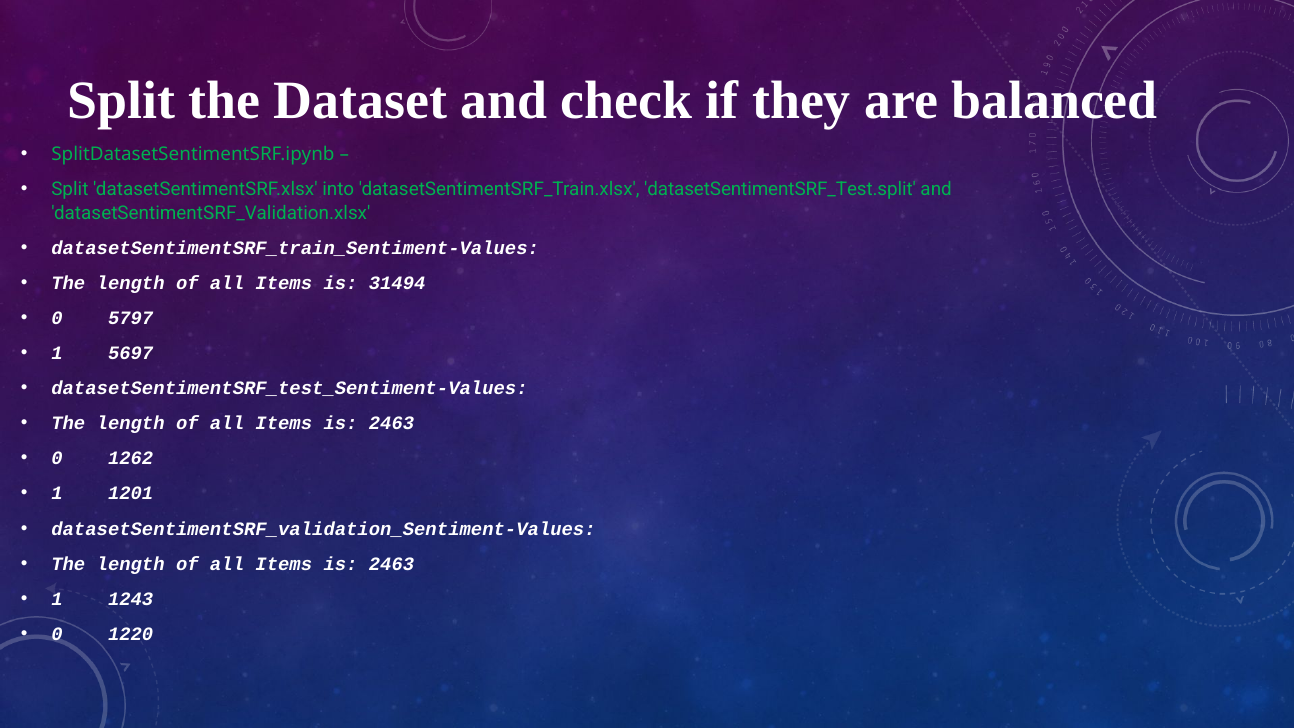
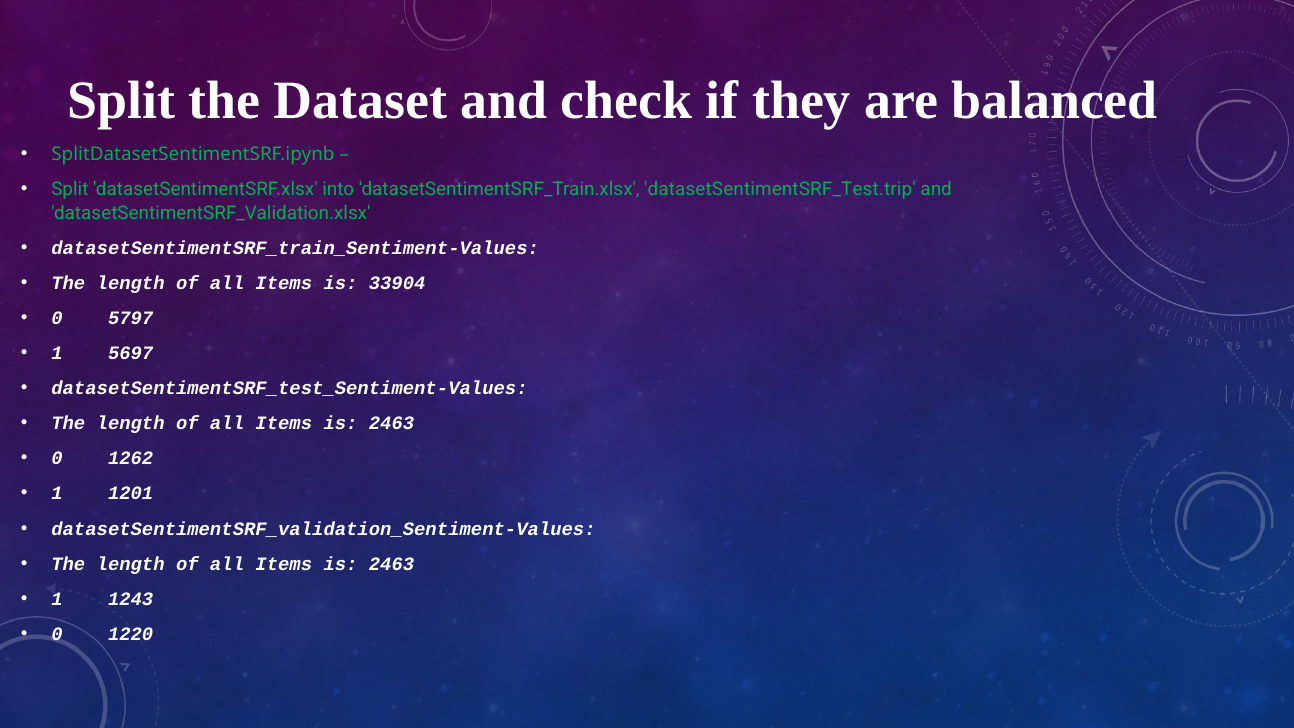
datasetSentimentSRF_Test.split: datasetSentimentSRF_Test.split -> datasetSentimentSRF_Test.trip
31494: 31494 -> 33904
